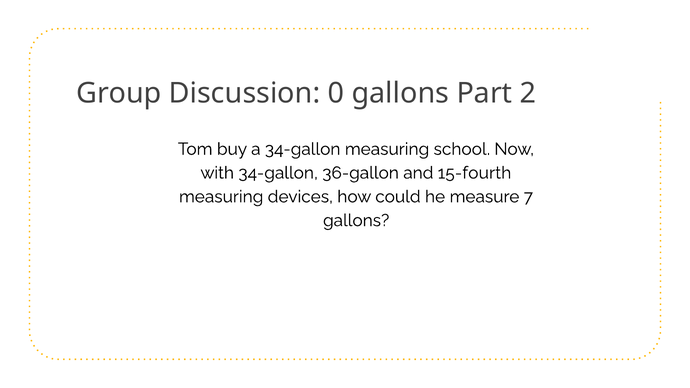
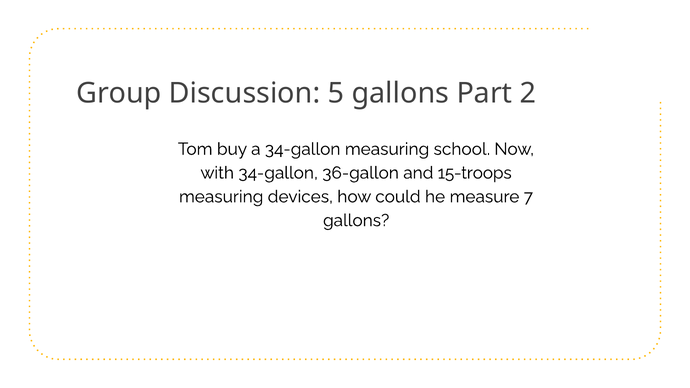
0: 0 -> 5
15-fourth: 15-fourth -> 15-troops
